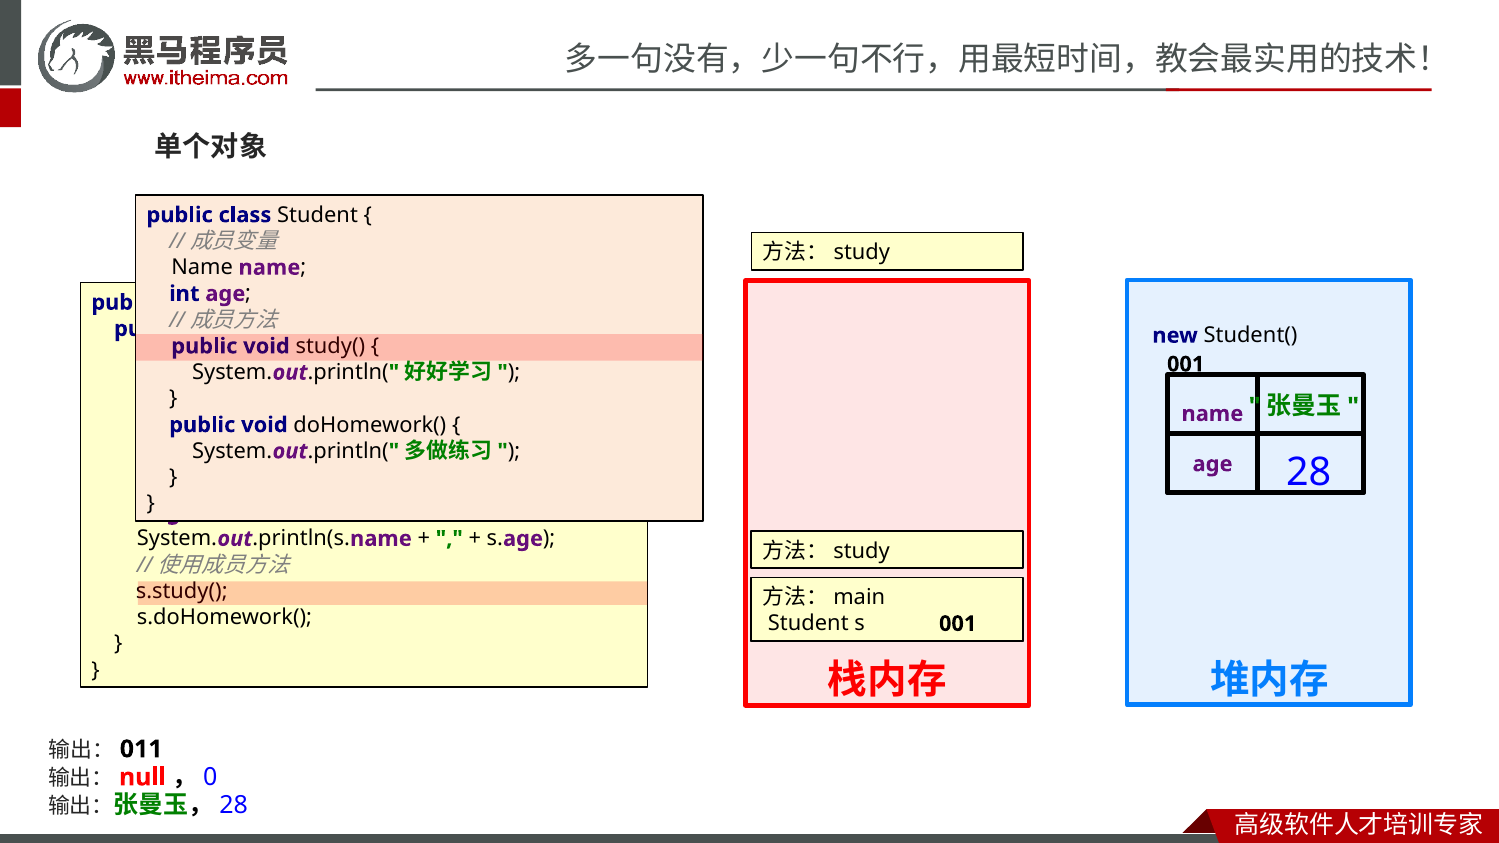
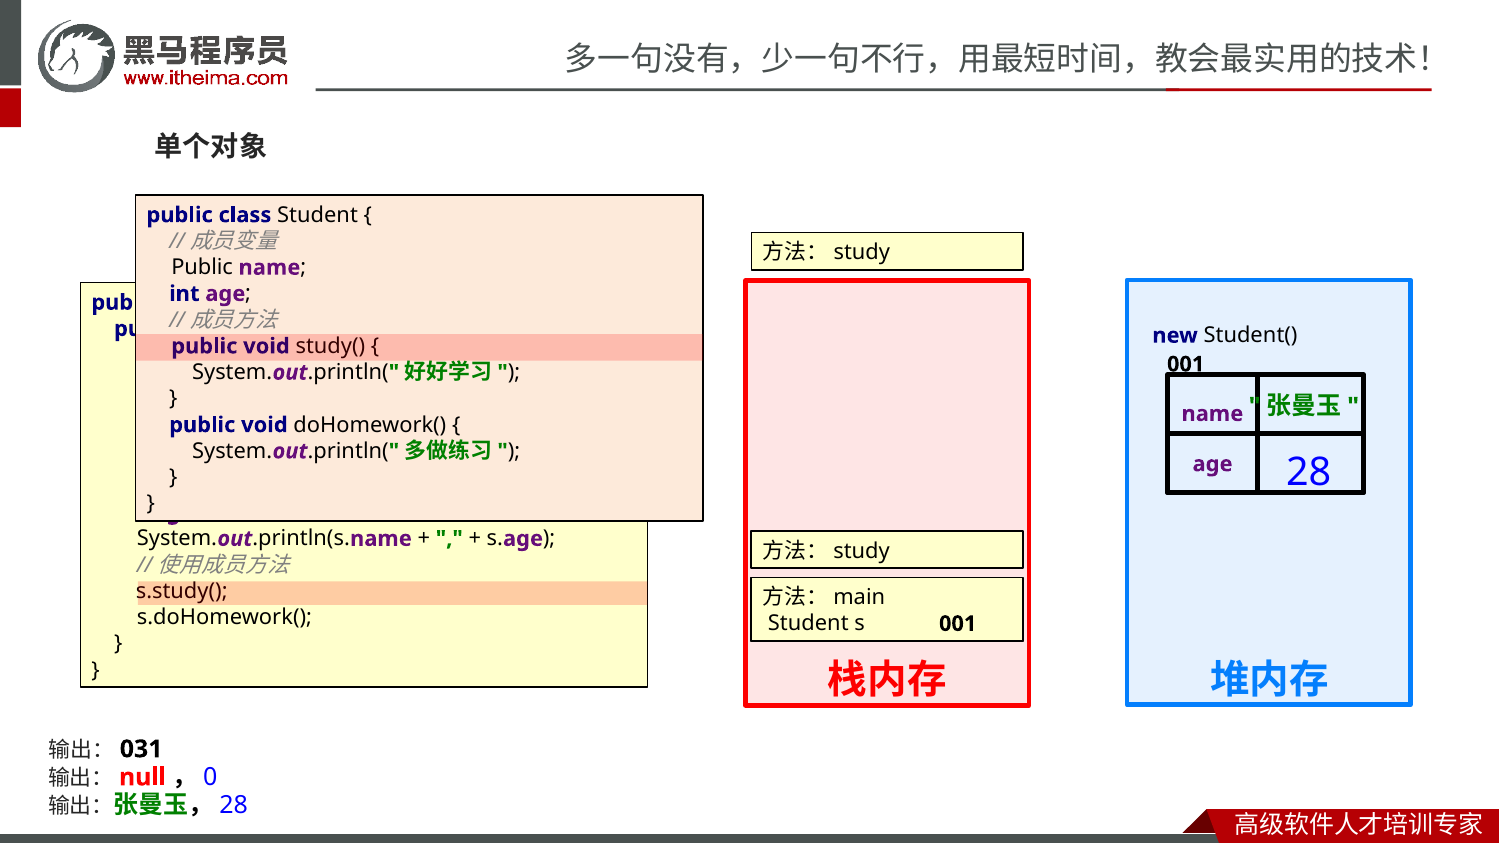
Name at (202, 268): Name -> Public
011: 011 -> 031
